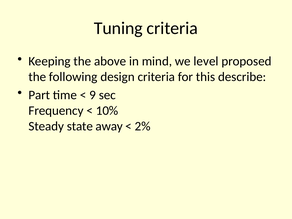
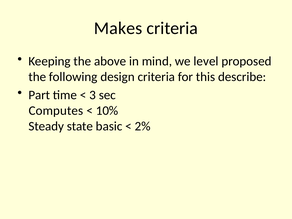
Tuning: Tuning -> Makes
9: 9 -> 3
Frequency: Frequency -> Computes
away: away -> basic
